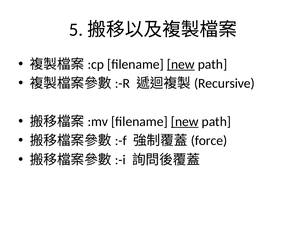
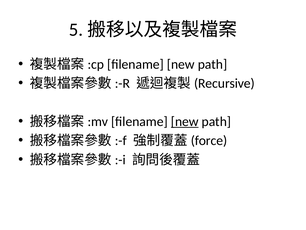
new at (181, 64) underline: present -> none
